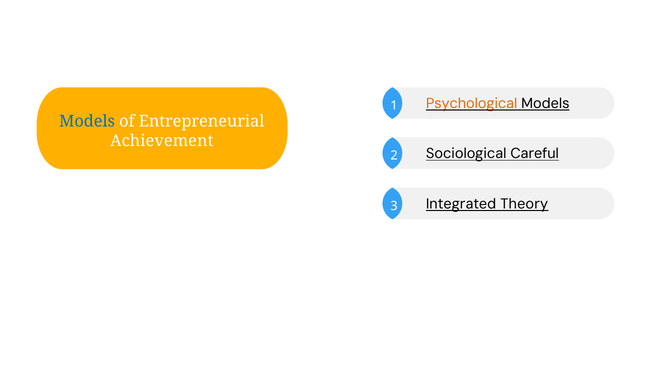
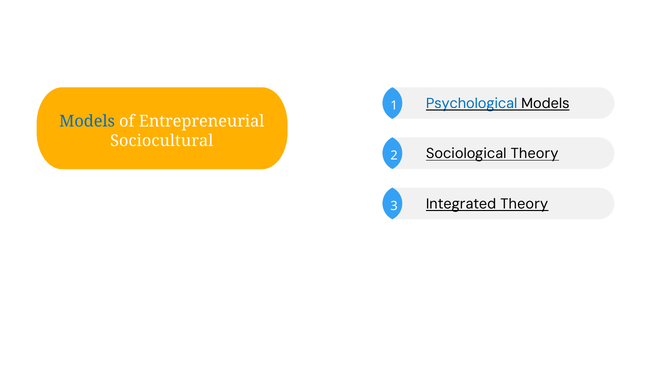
Psychological colour: orange -> blue
Achievement: Achievement -> Sociocultural
Sociological Careful: Careful -> Theory
